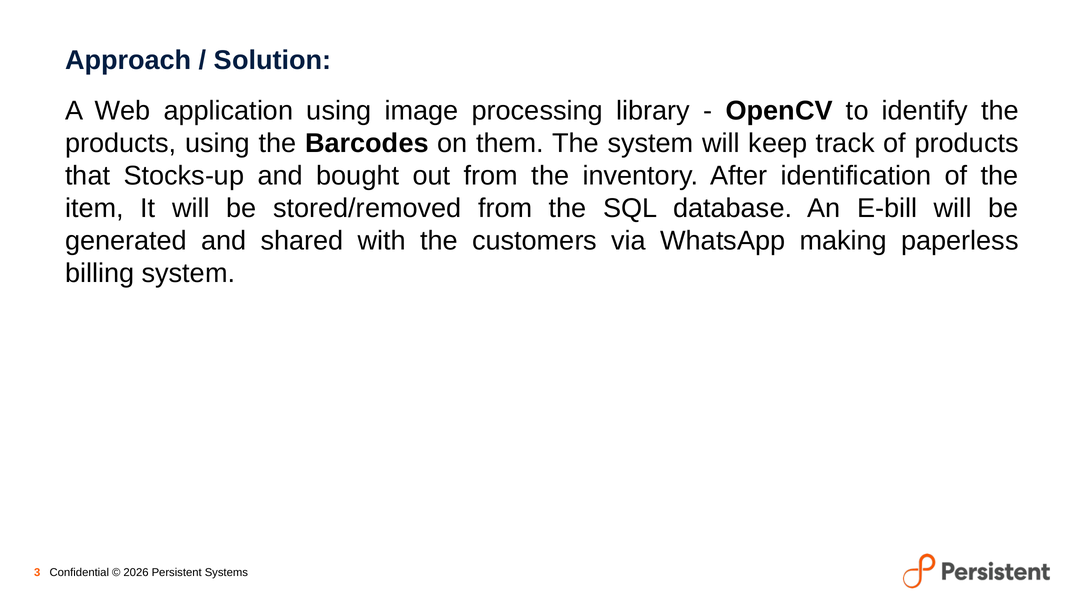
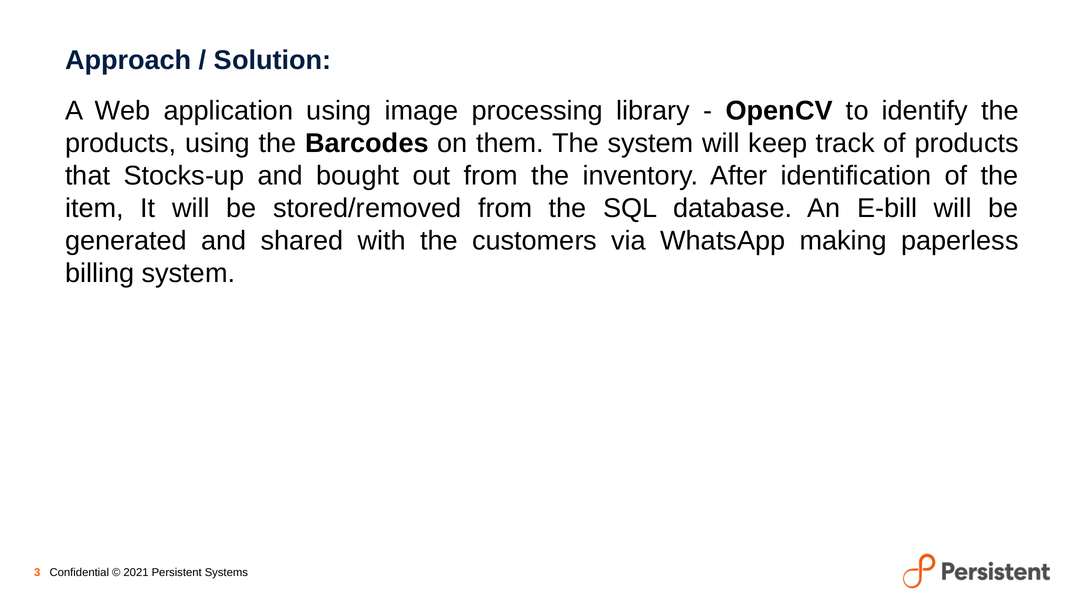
2026: 2026 -> 2021
